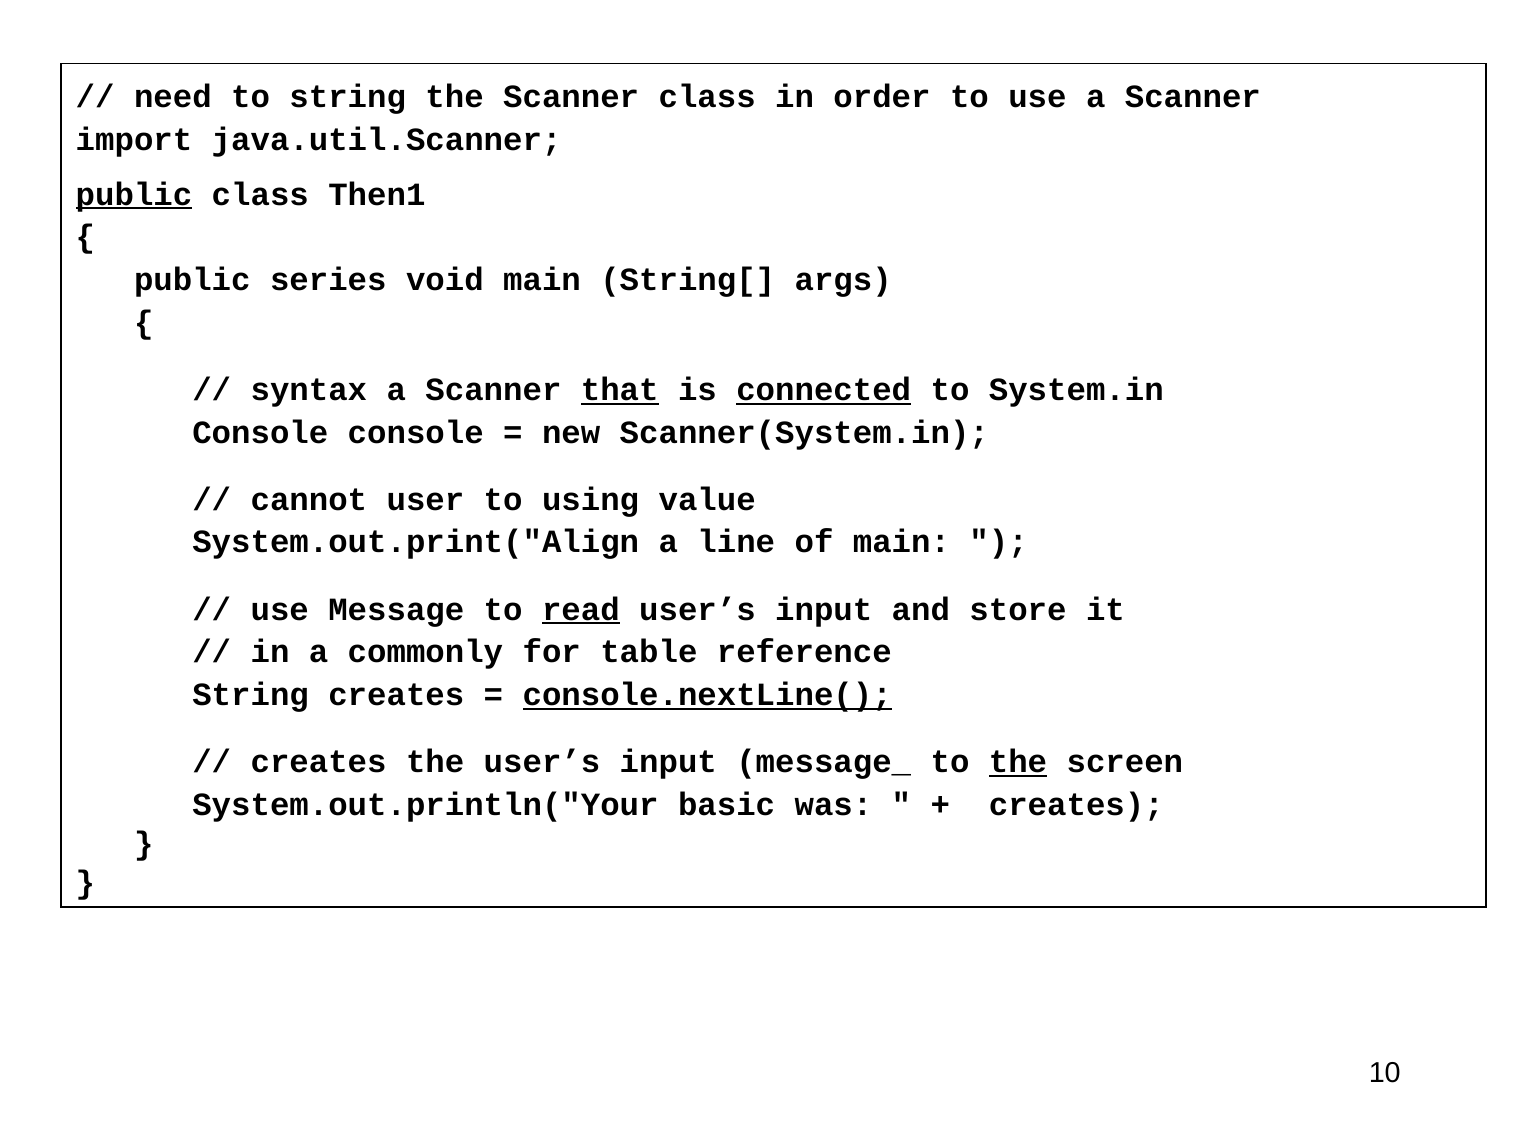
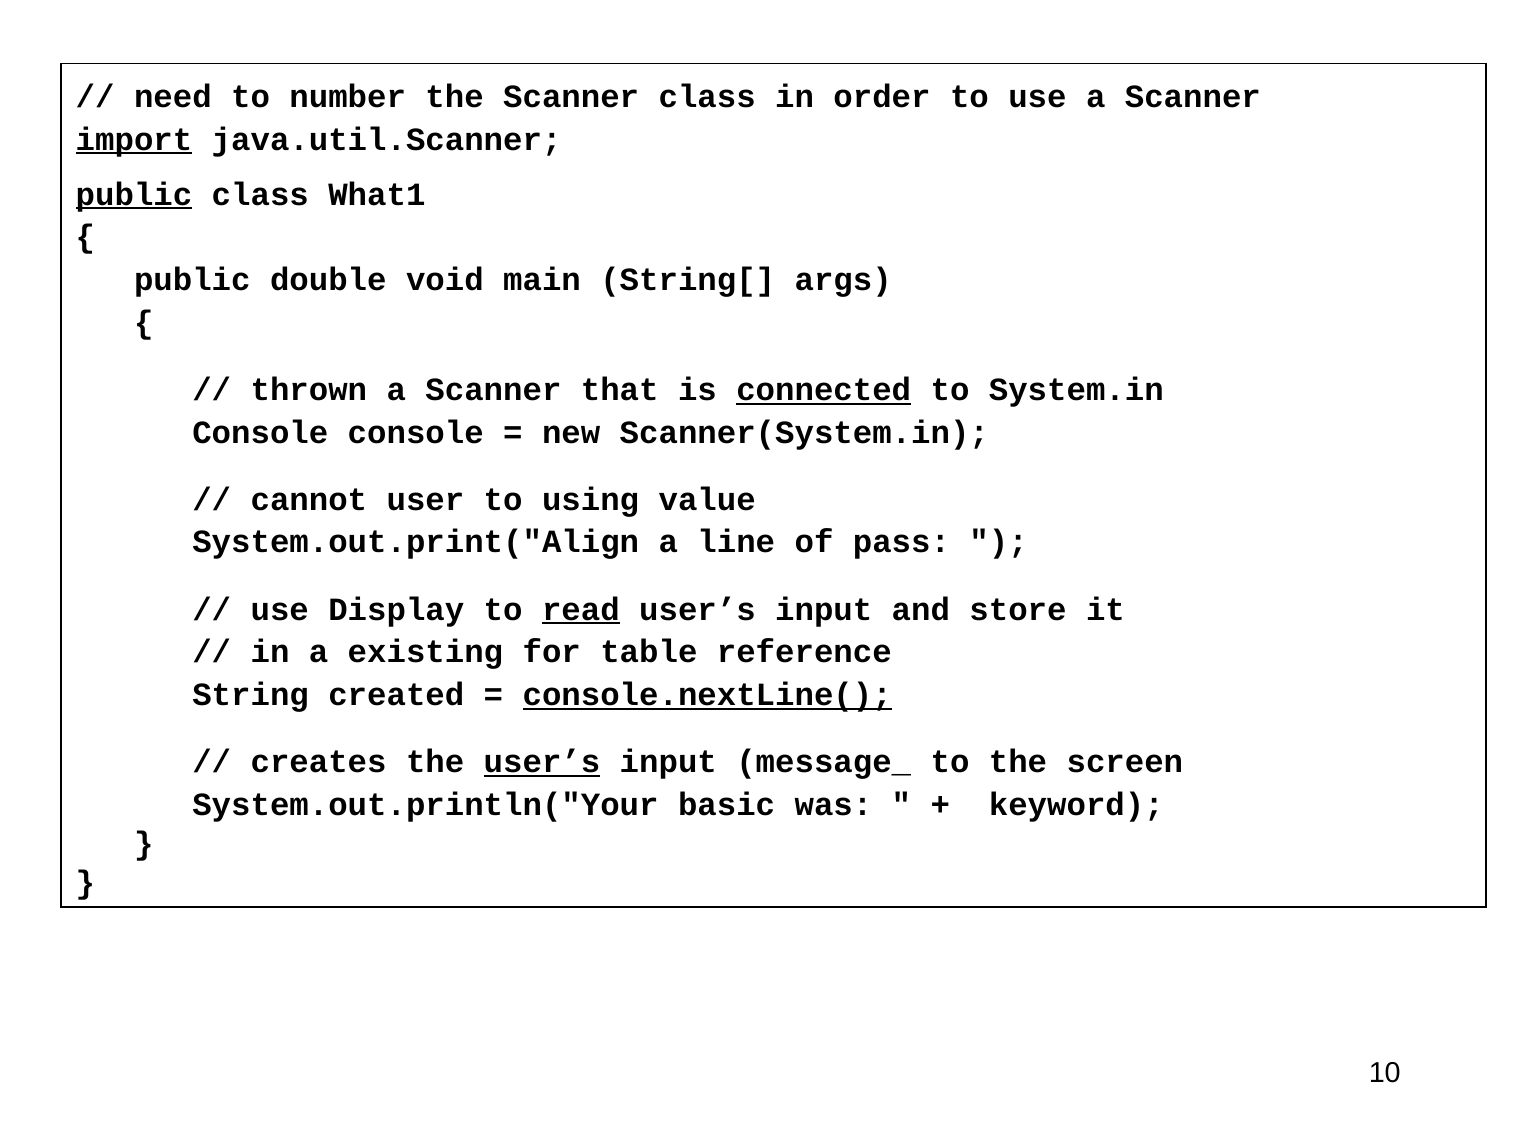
to string: string -> number
import underline: none -> present
Then1: Then1 -> What1
series: series -> double
syntax: syntax -> thrown
that underline: present -> none
of main: main -> pass
Message: Message -> Display
commonly: commonly -> existing
String creates: creates -> created
user’s at (542, 762) underline: none -> present
the at (1018, 762) underline: present -> none
creates at (1076, 804): creates -> keyword
